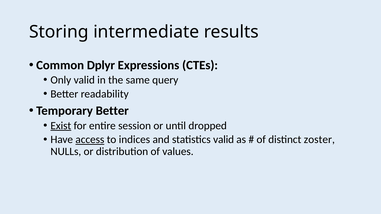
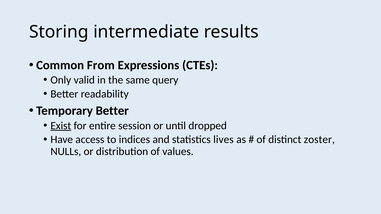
Dplyr: Dplyr -> From
access underline: present -> none
statistics valid: valid -> lives
